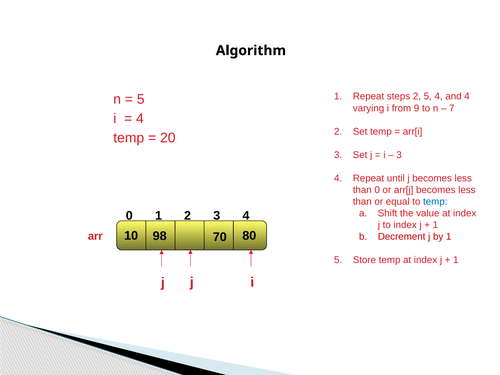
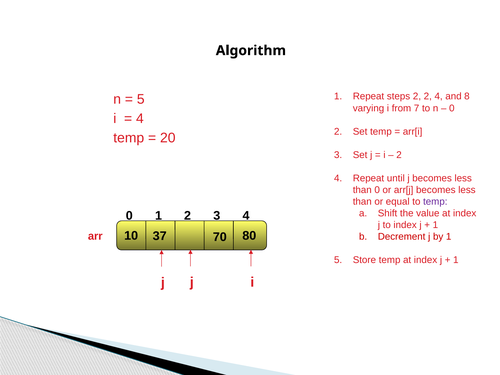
2 5: 5 -> 2
and 4: 4 -> 8
9: 9 -> 7
7 at (452, 108): 7 -> 0
3 at (399, 155): 3 -> 2
temp at (435, 202) colour: blue -> purple
98: 98 -> 37
